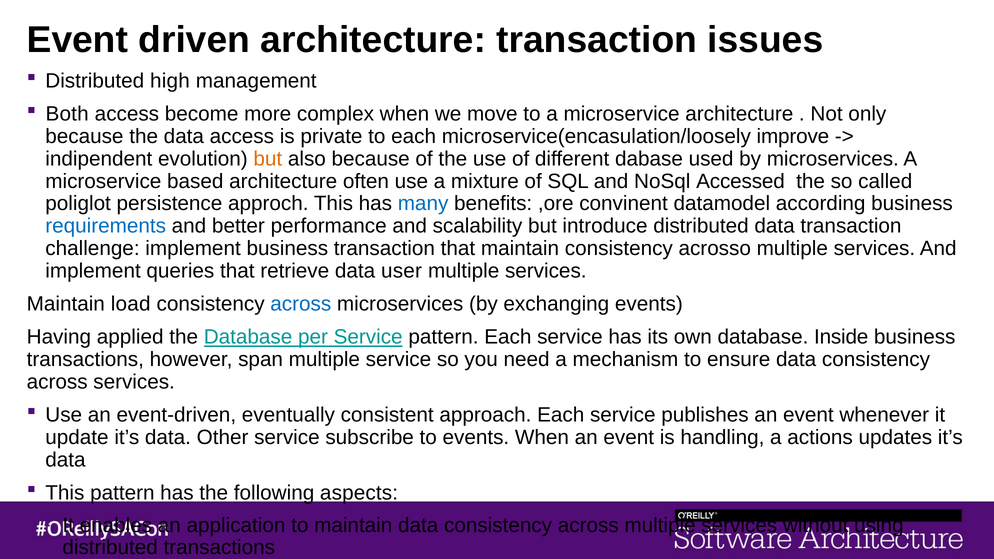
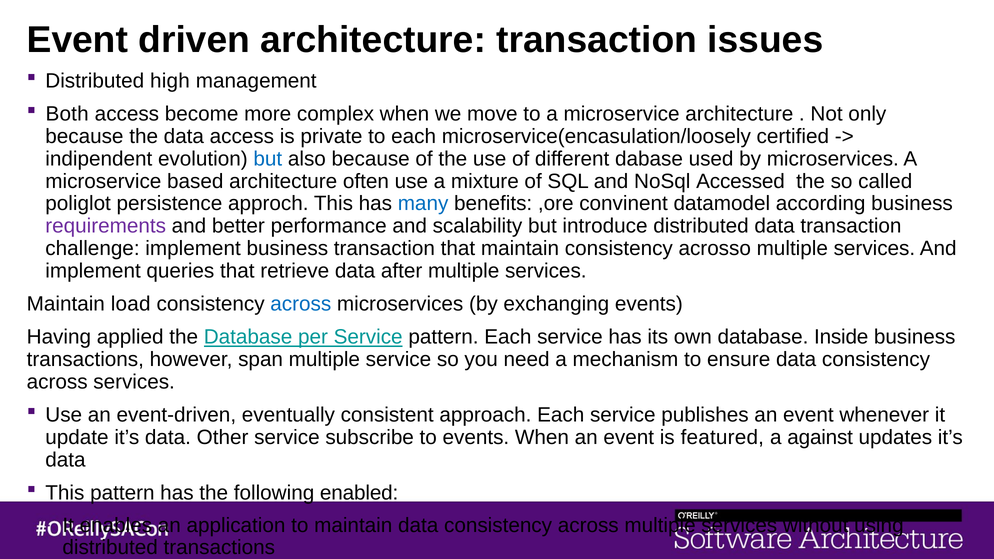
improve: improve -> certified
but at (268, 159) colour: orange -> blue
requirements colour: blue -> purple
user: user -> after
handling: handling -> featured
actions: actions -> against
aspects: aspects -> enabled
